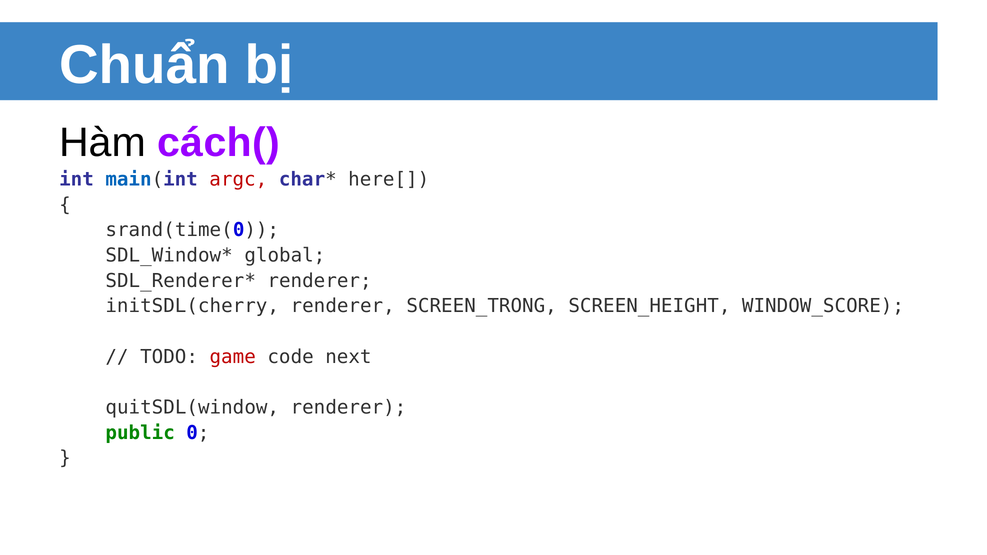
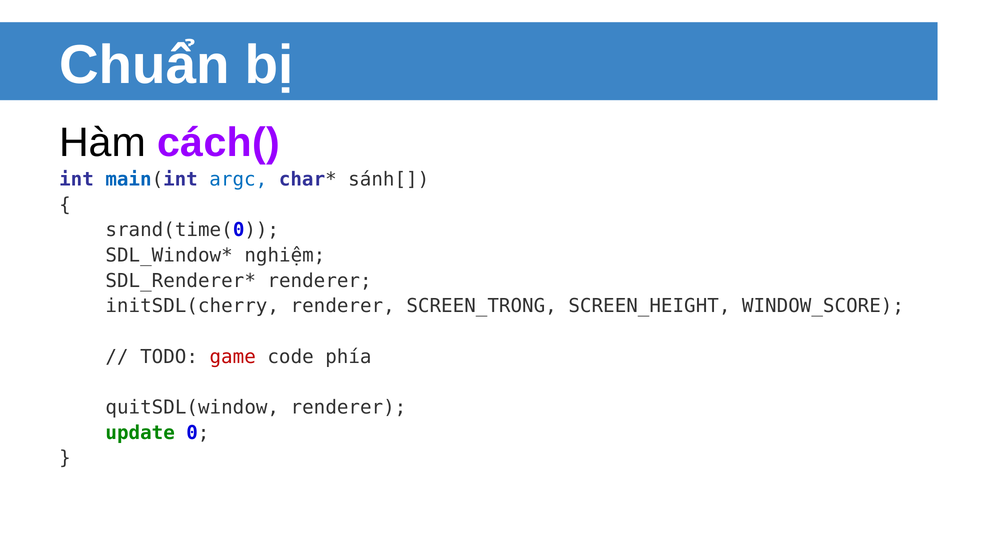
argc colour: red -> blue
here[: here[ -> sánh[
global: global -> nghiệm
next: next -> phía
public: public -> update
